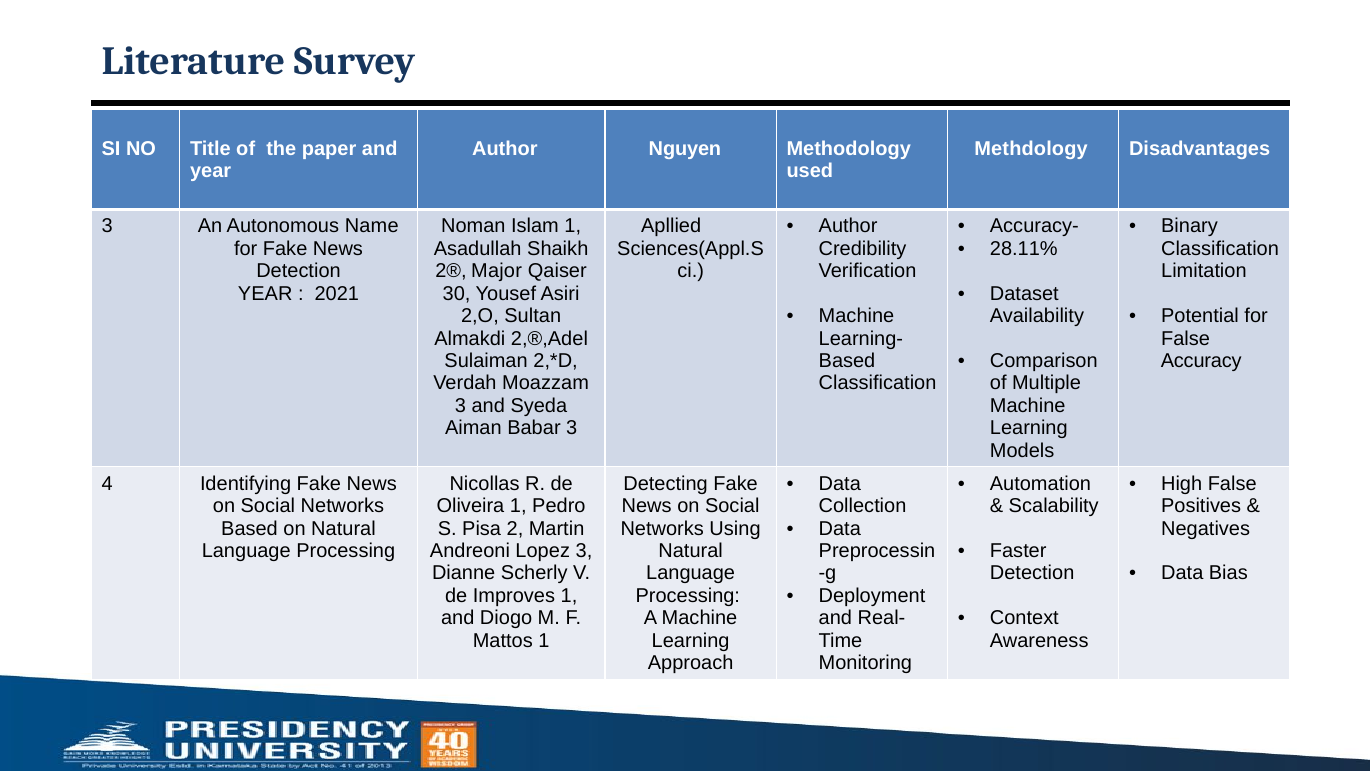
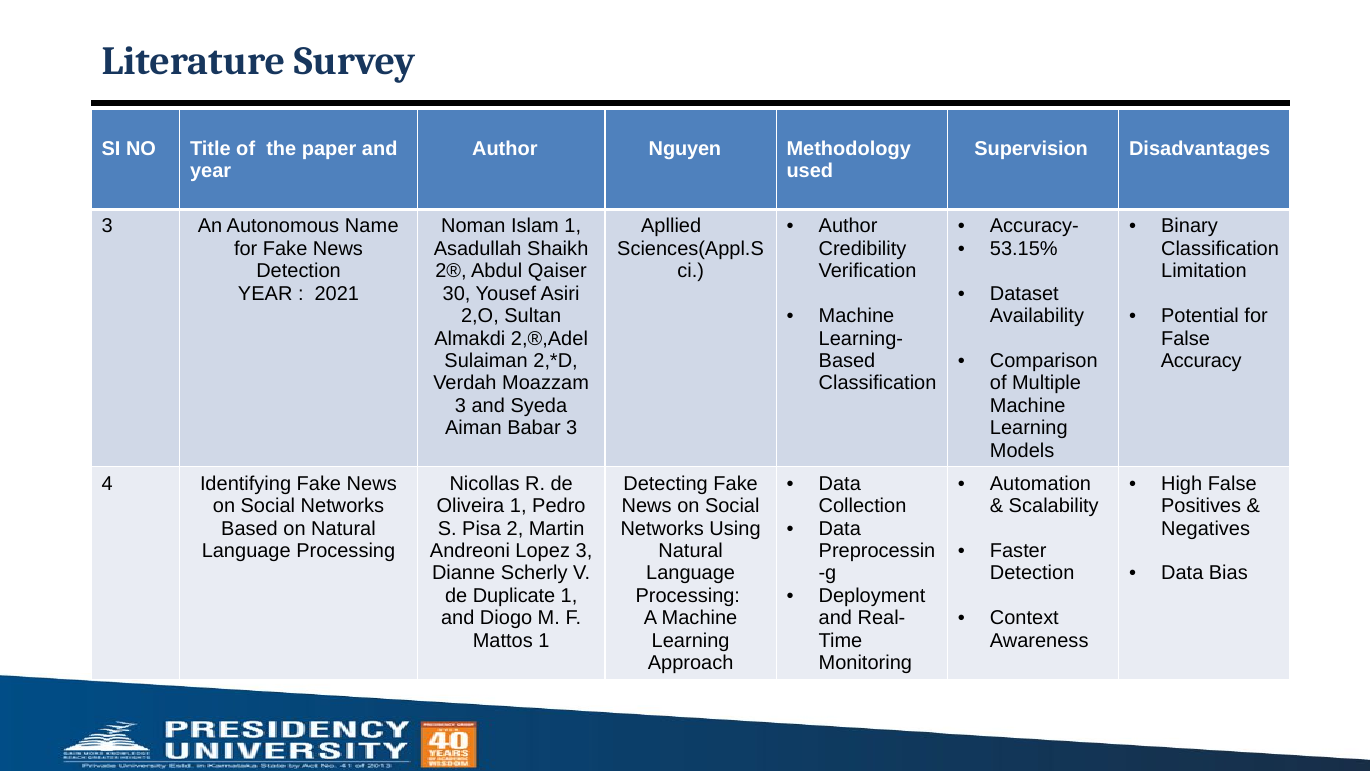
Methdology: Methdology -> Supervision
28.11%: 28.11% -> 53.15%
Major: Major -> Abdul
Improves: Improves -> Duplicate
